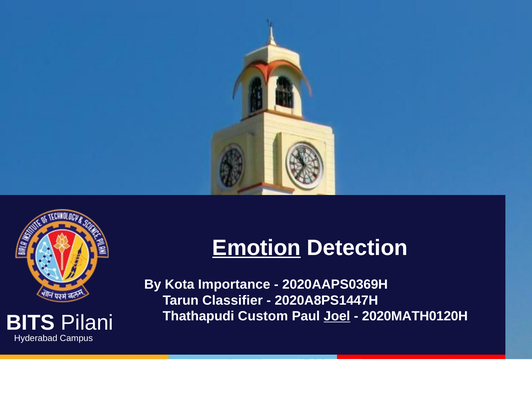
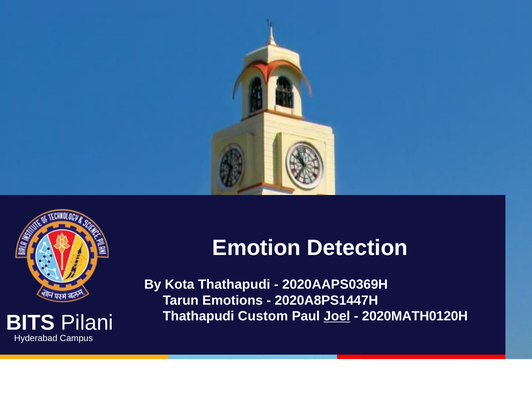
Emotion underline: present -> none
Kota Importance: Importance -> Thathapudi
Classifier: Classifier -> Emotions
